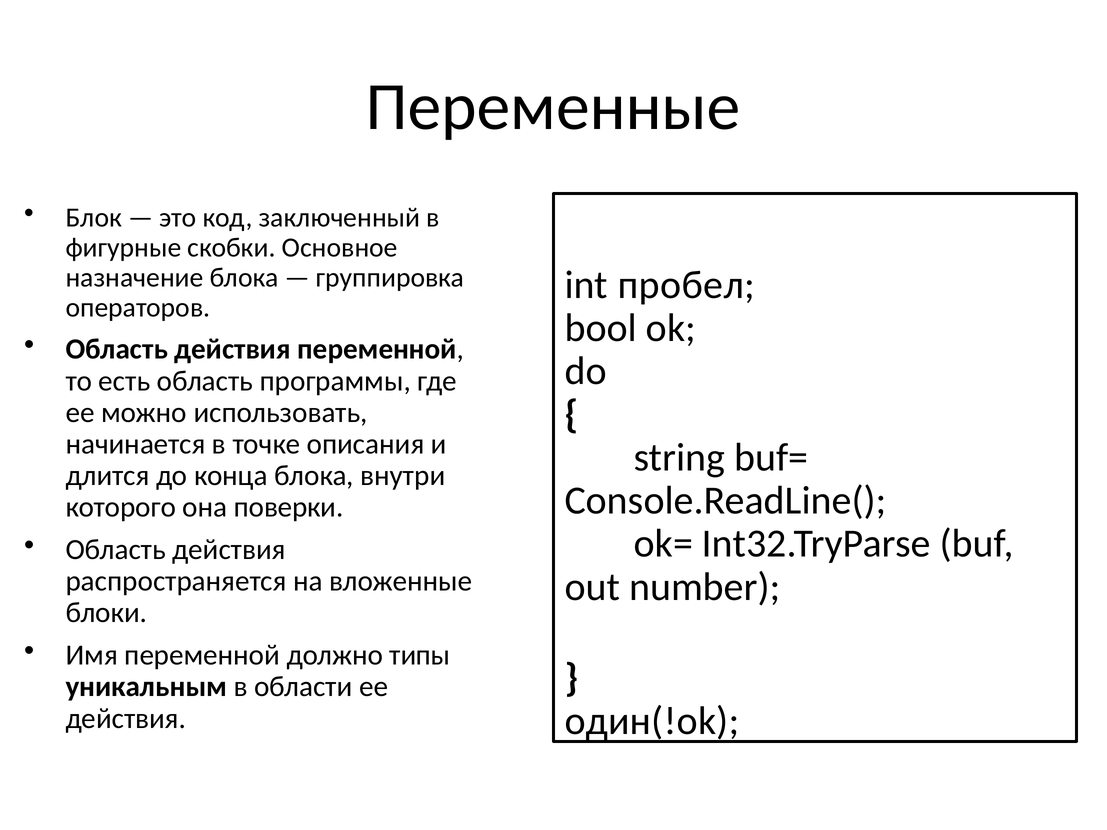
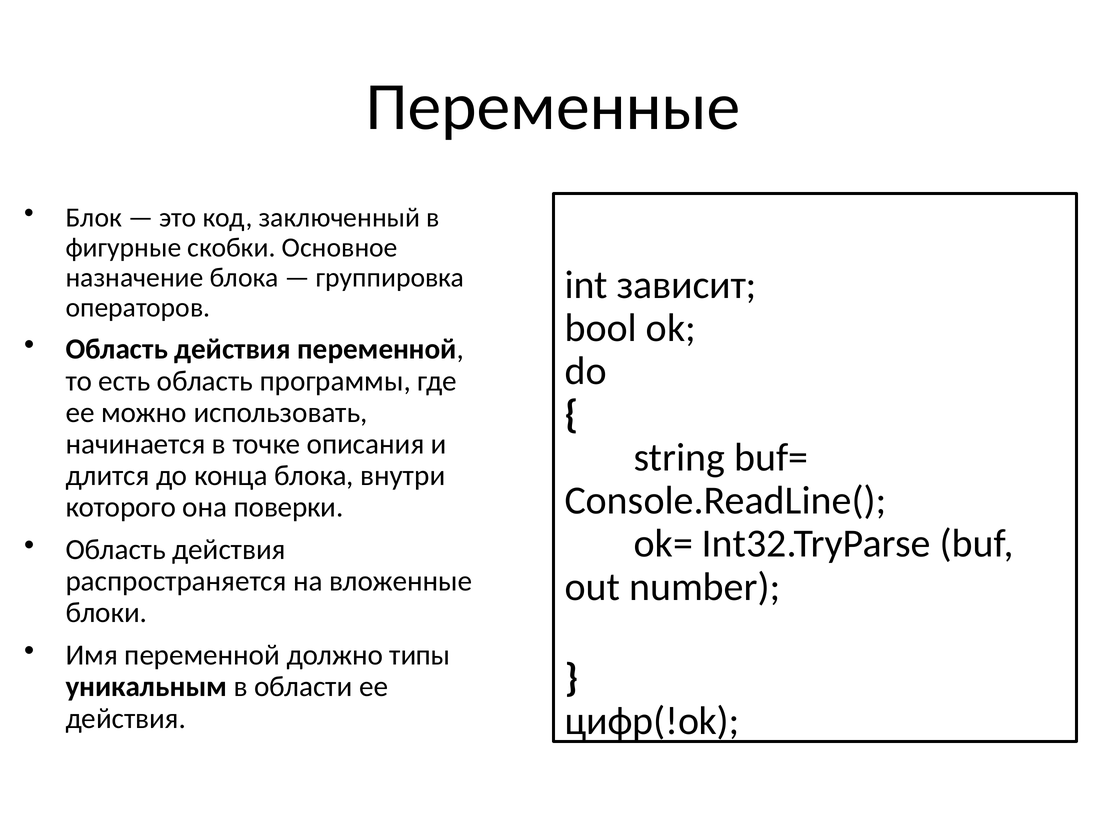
пробел: пробел -> зависит
один(!ok: один(!ok -> цифр(!ok
